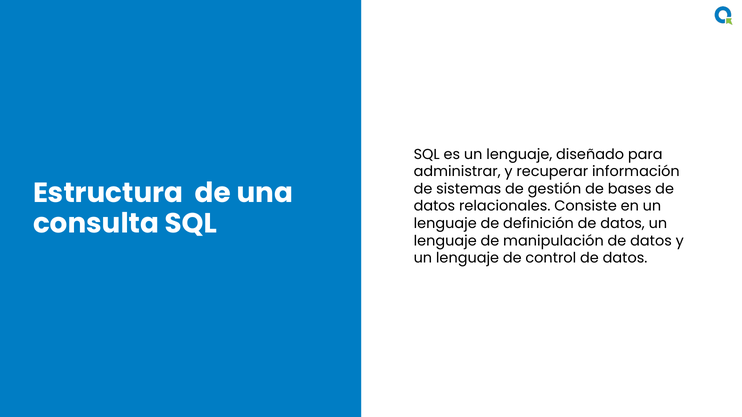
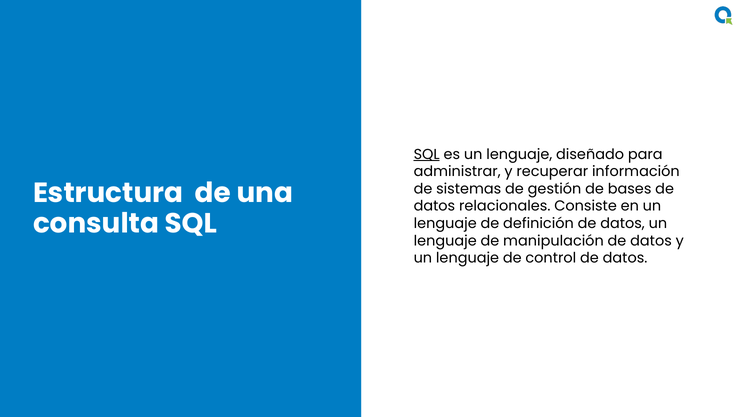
SQL at (427, 154) underline: none -> present
